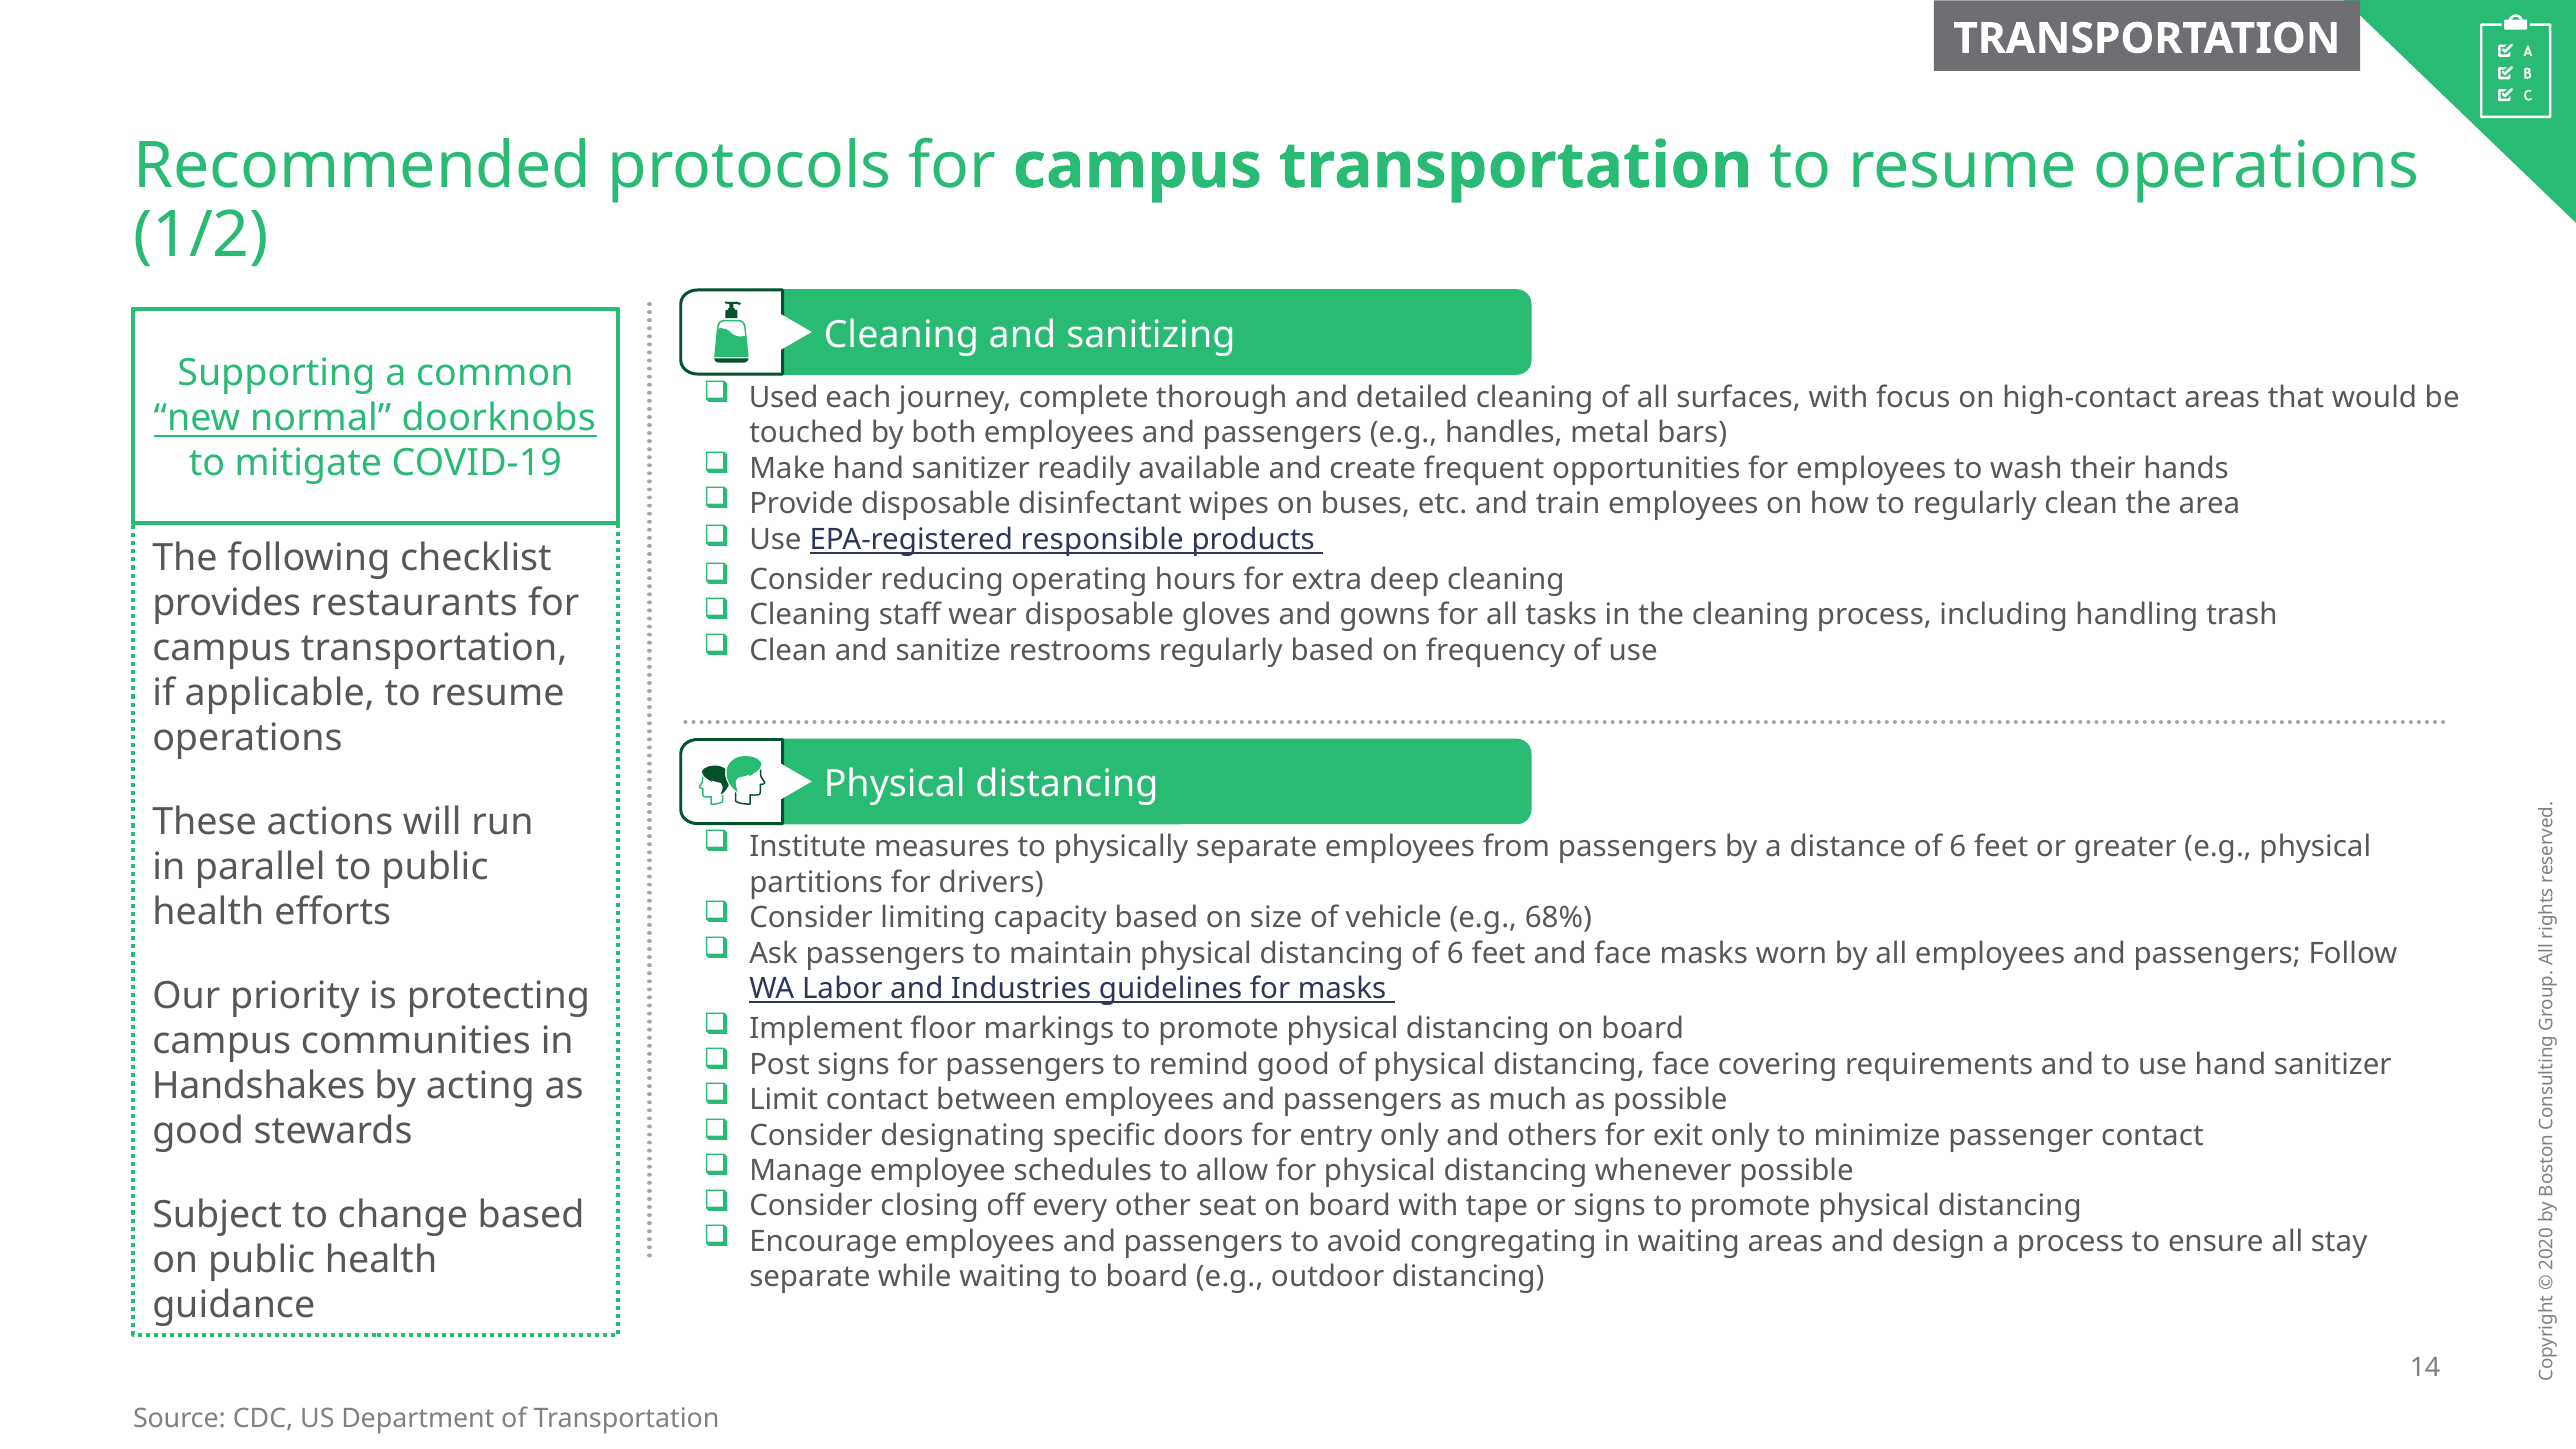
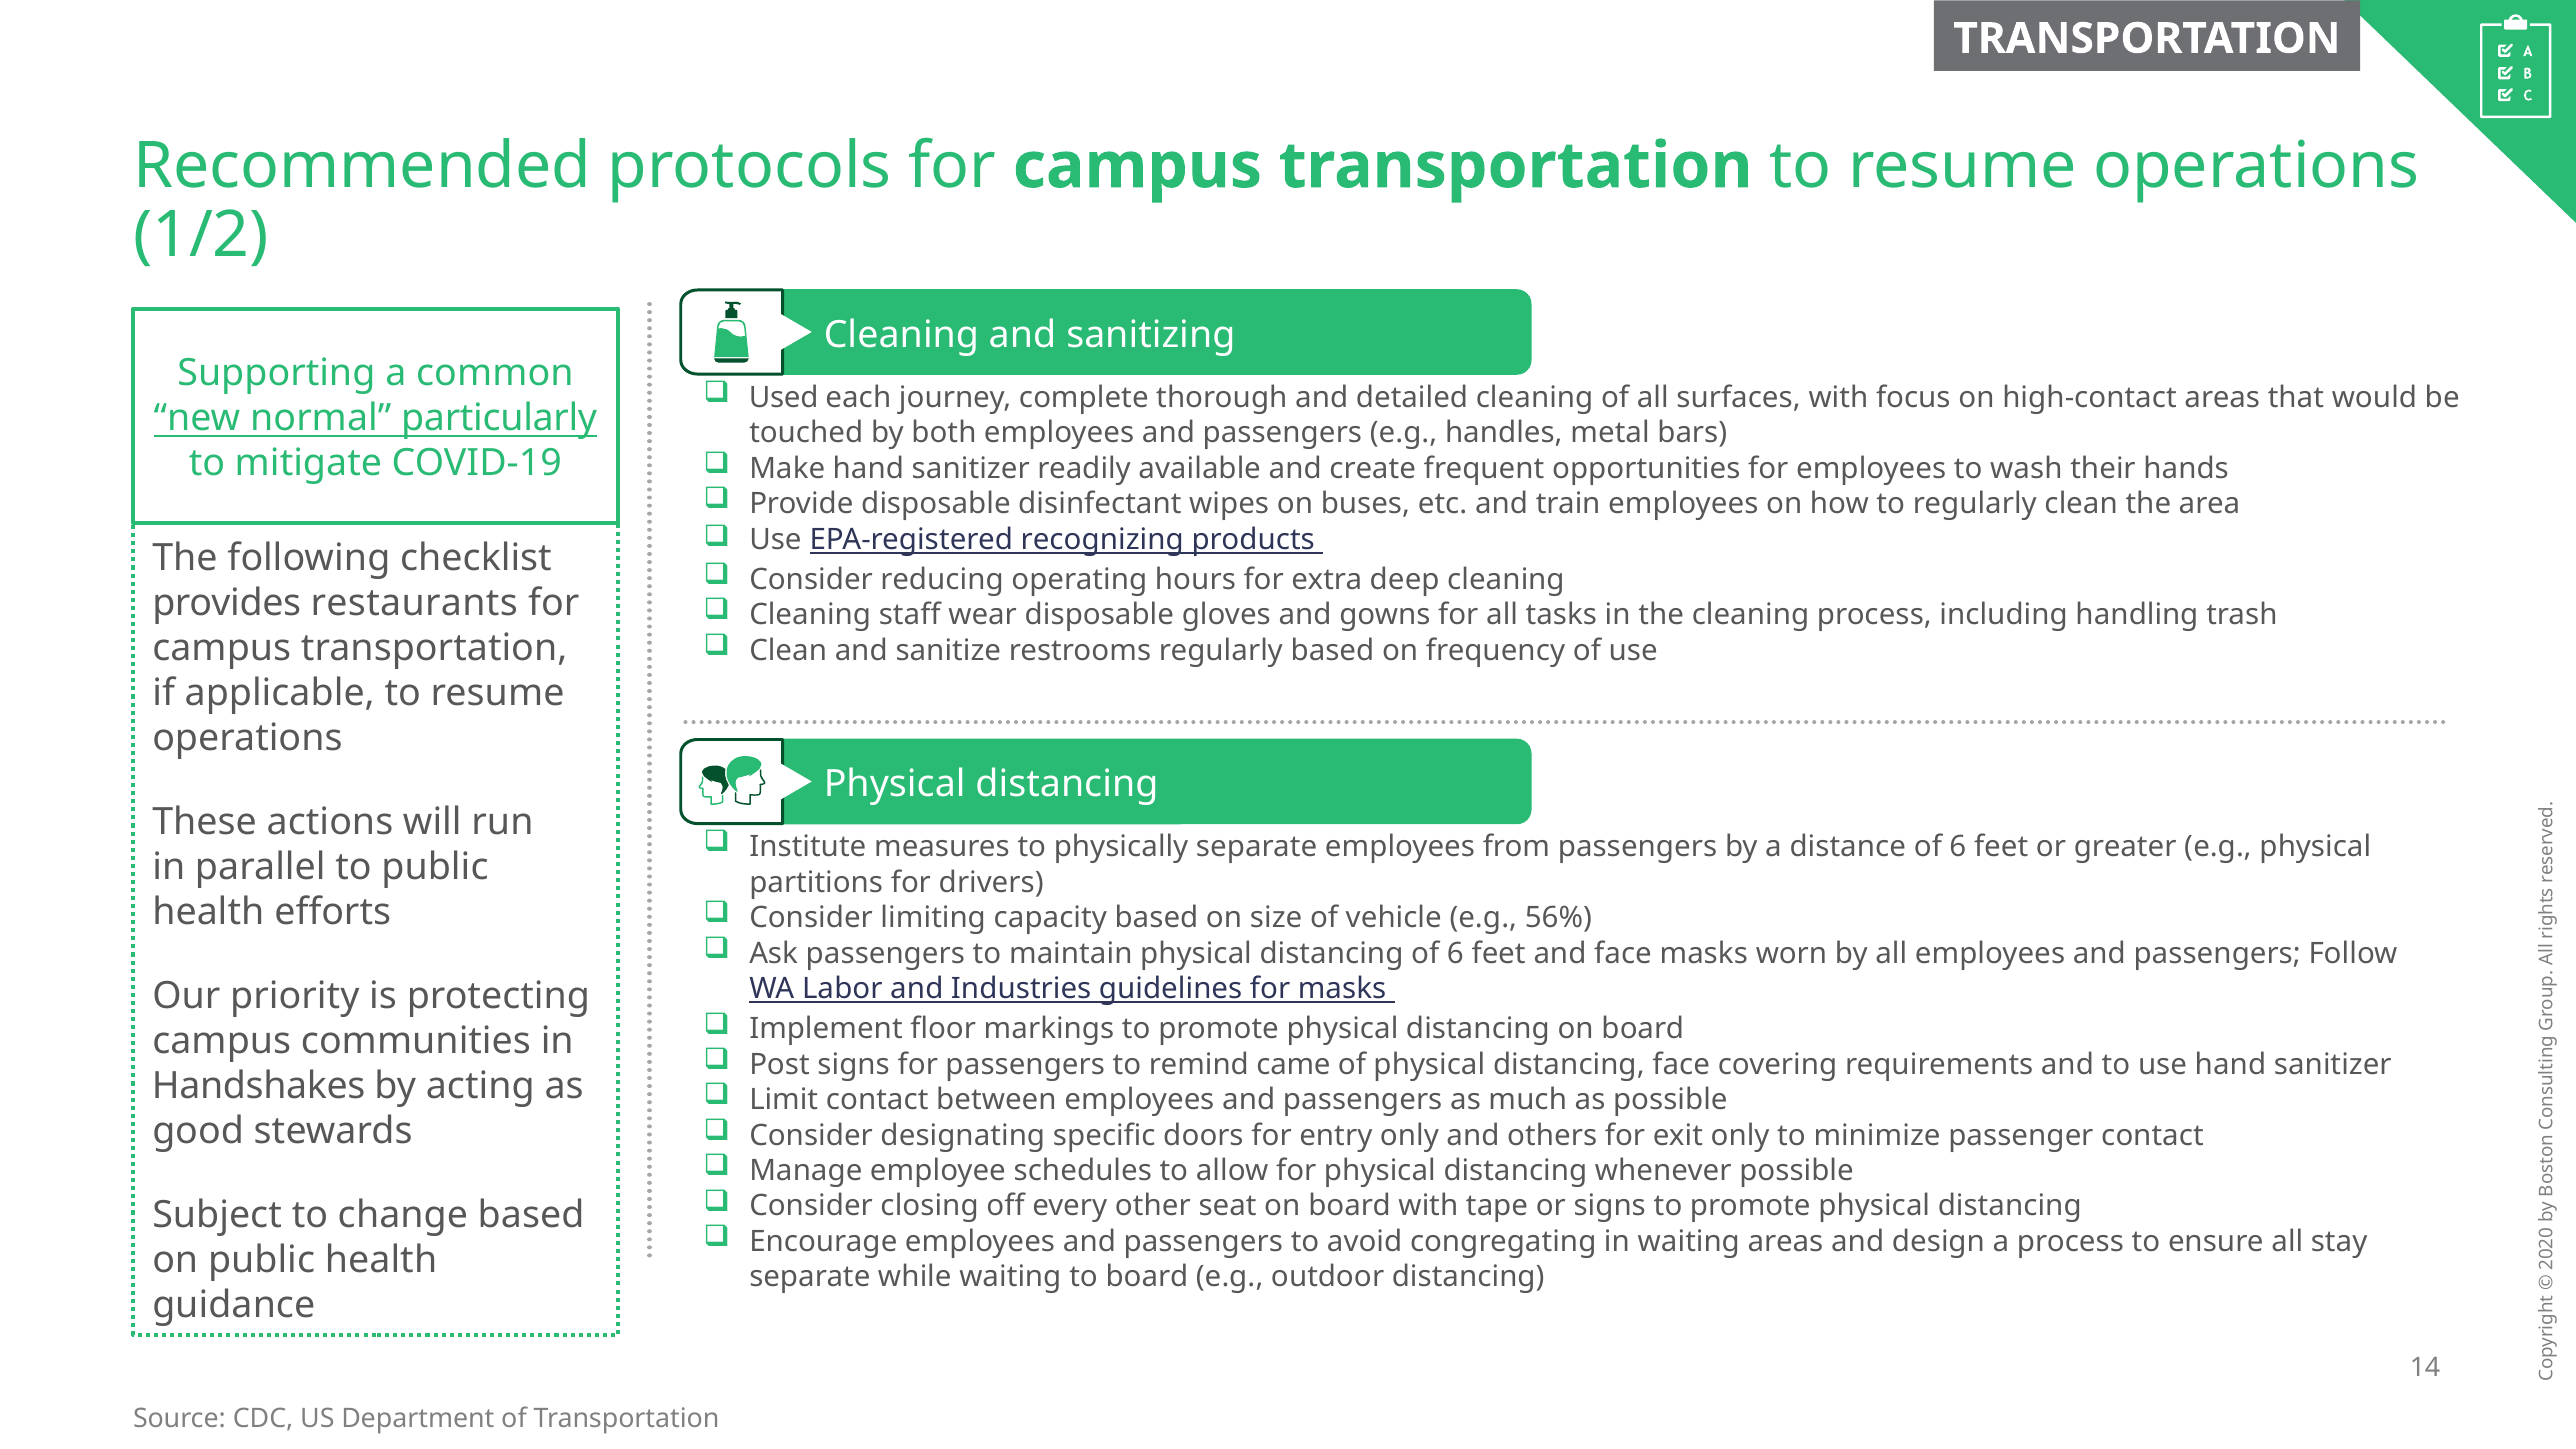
doorknobs: doorknobs -> particularly
responsible: responsible -> recognizing
68%: 68% -> 56%
remind good: good -> came
